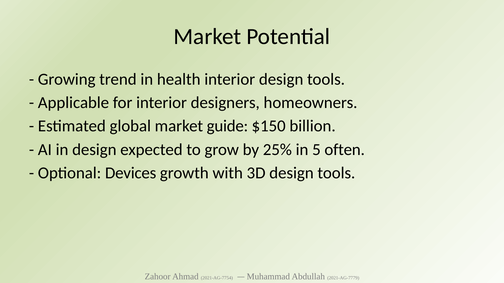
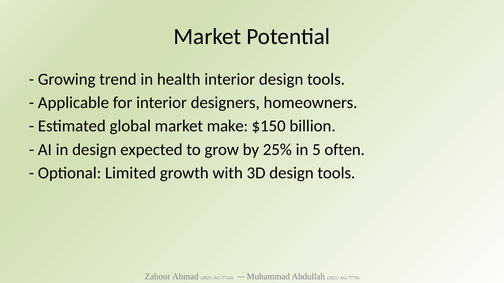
guide: guide -> make
Devices: Devices -> Limited
